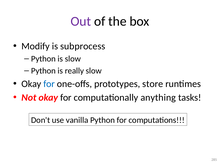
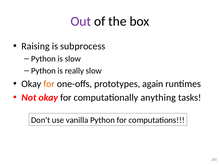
Modify: Modify -> Raising
for at (49, 84) colour: blue -> orange
store: store -> again
